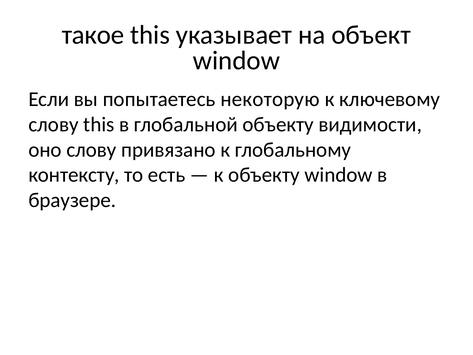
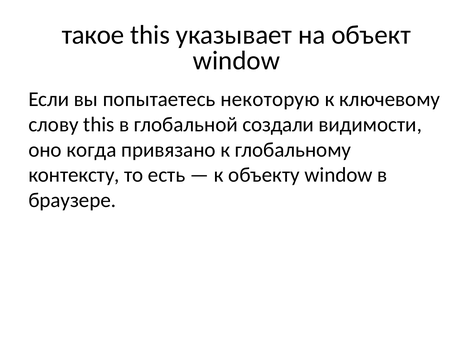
глобальной объекту: объекту -> создали
оно слову: слову -> когда
